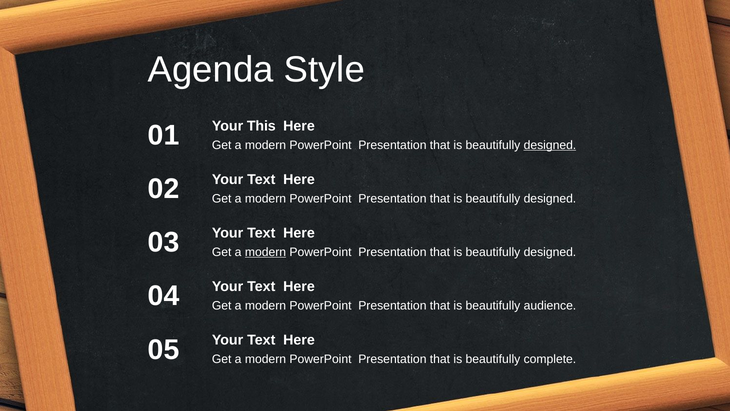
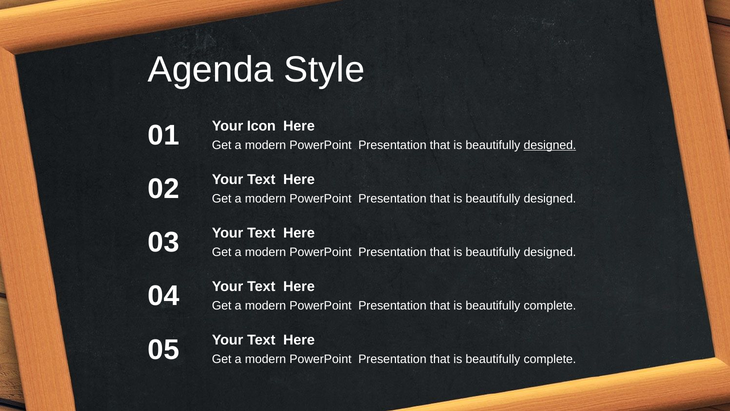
This: This -> Icon
modern at (265, 252) underline: present -> none
audience at (550, 305): audience -> complete
